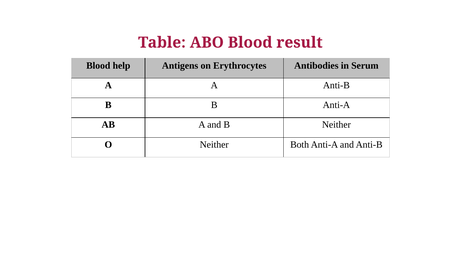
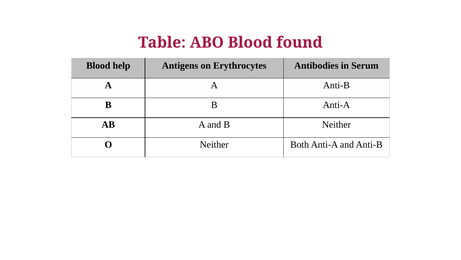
result: result -> found
